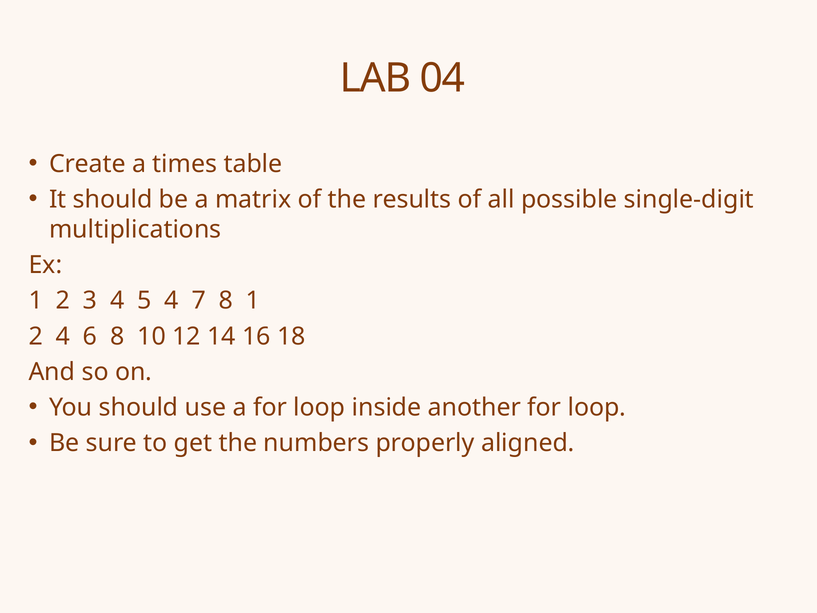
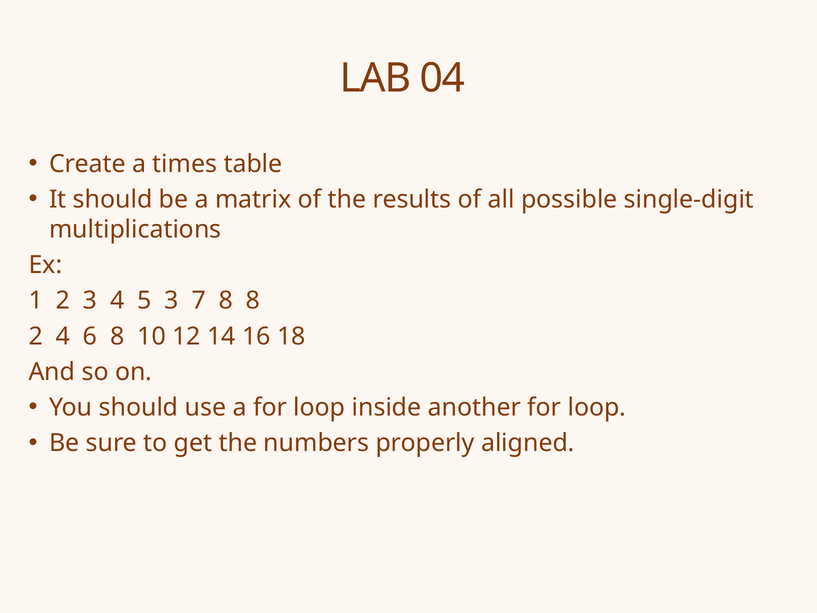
5 4: 4 -> 3
8 1: 1 -> 8
